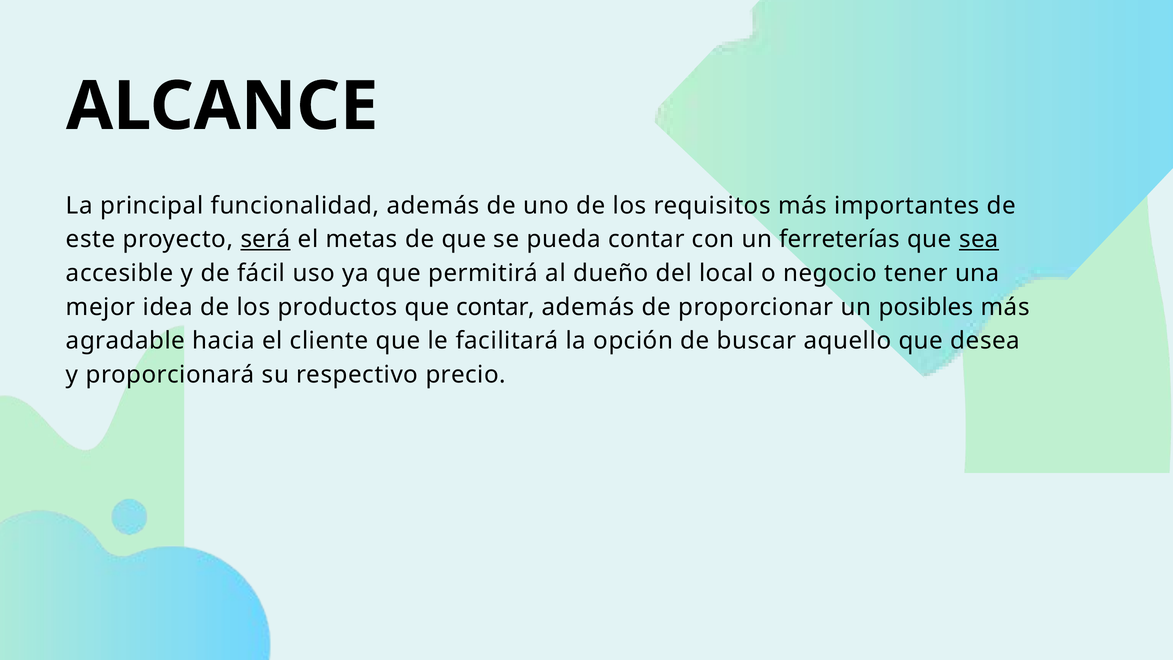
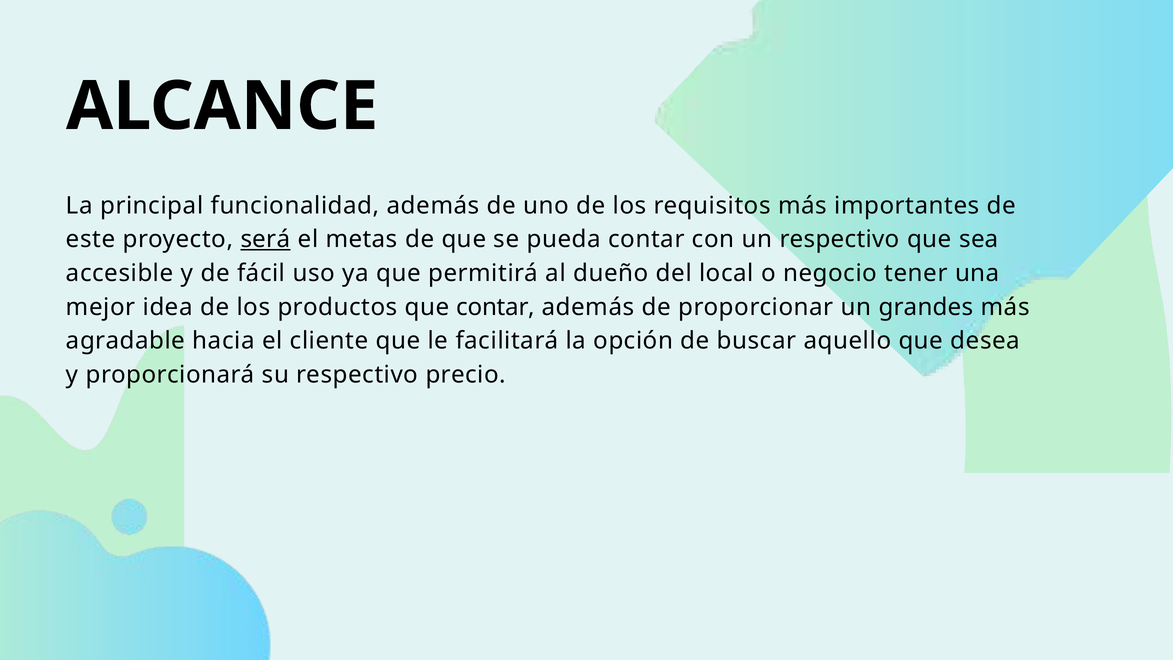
un ferreterías: ferreterías -> respectivo
sea underline: present -> none
posibles: posibles -> grandes
